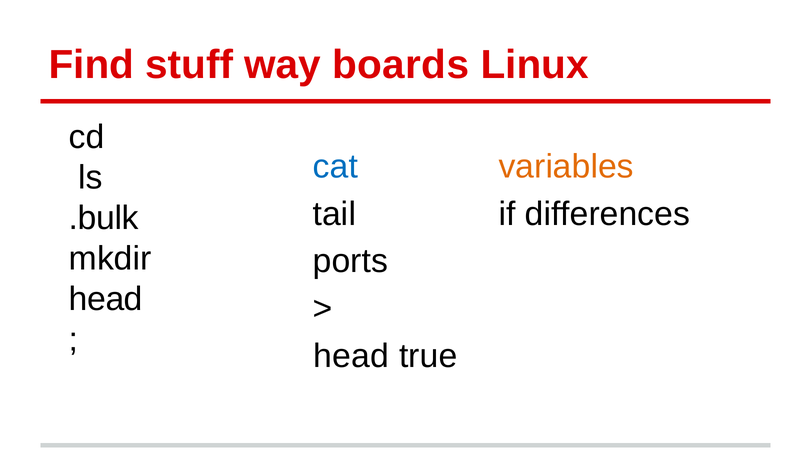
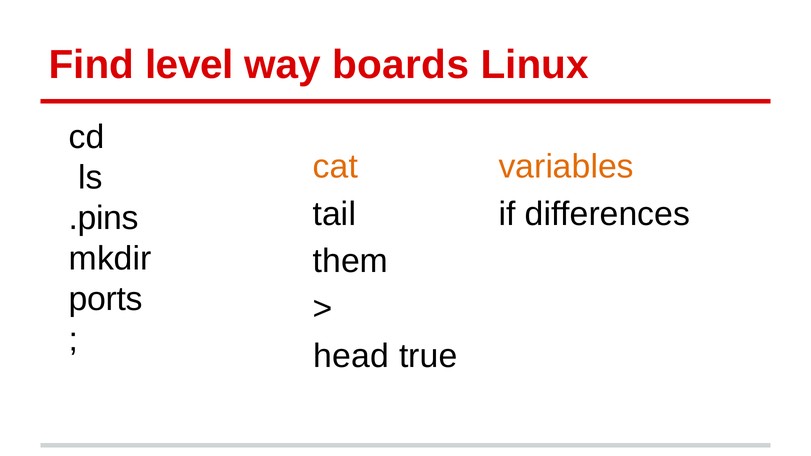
stuff: stuff -> level
cat colour: blue -> orange
.bulk: .bulk -> .pins
ports: ports -> them
head at (106, 299): head -> ports
